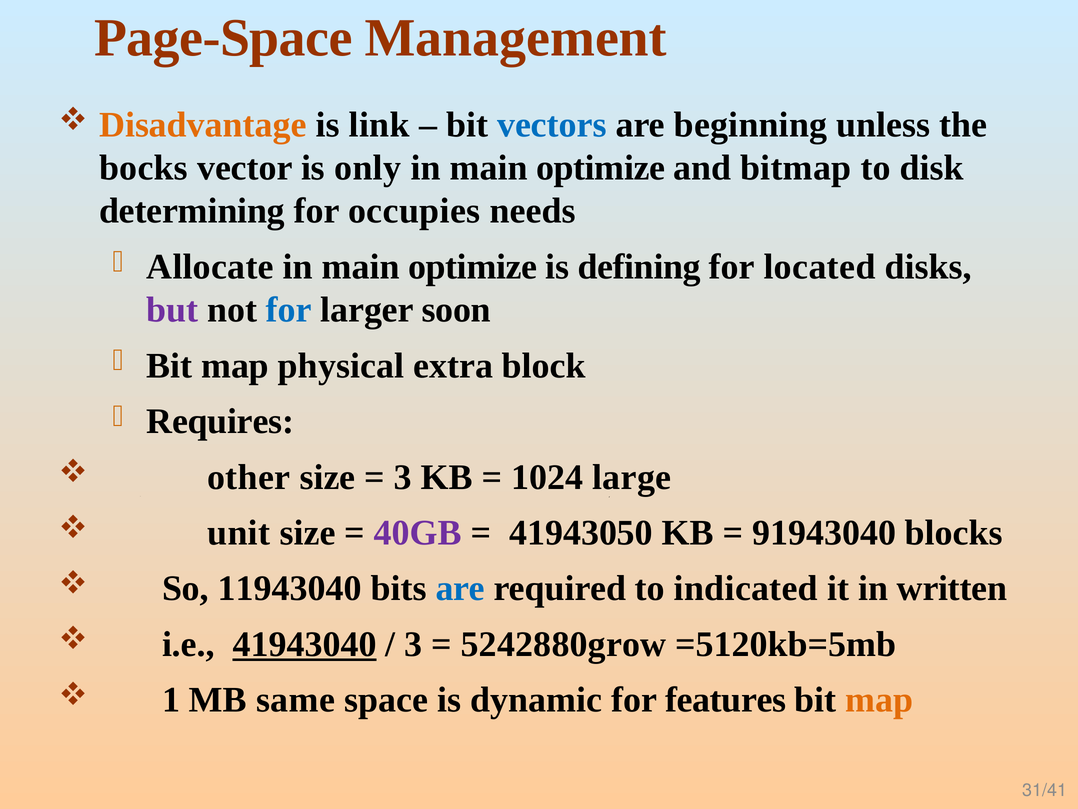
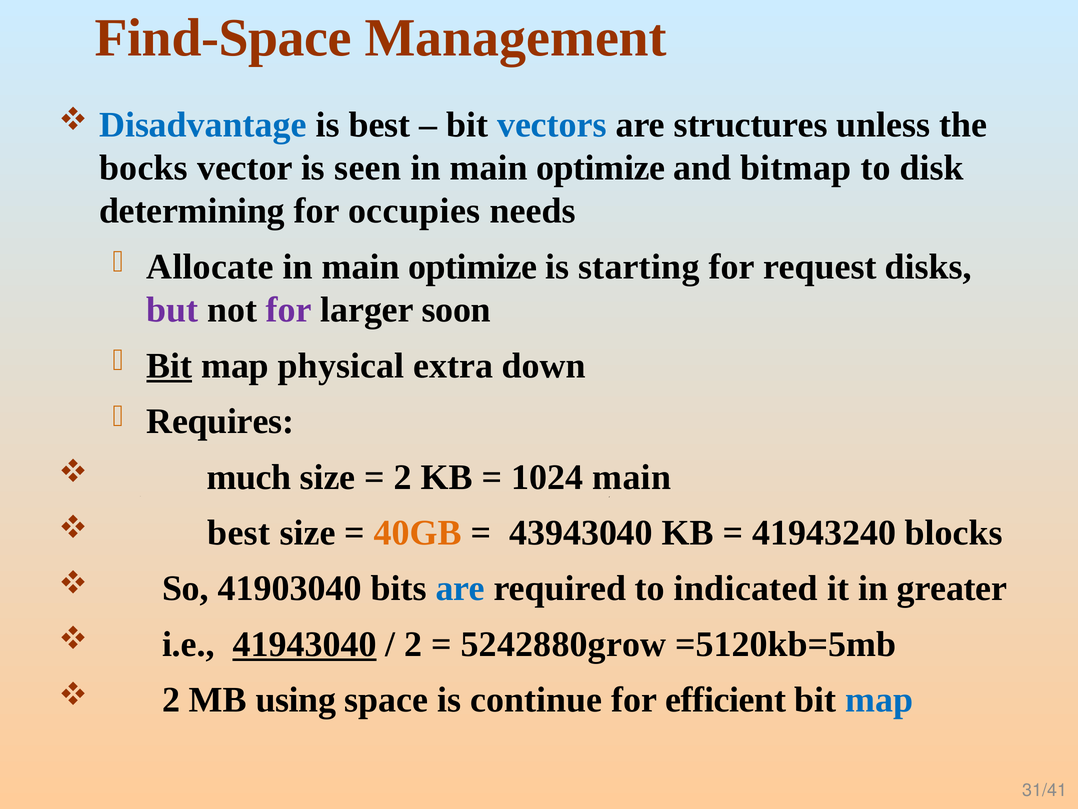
Page-Space: Page-Space -> Find-Space
Disadvantage colour: orange -> blue
is link: link -> best
beginning: beginning -> structures
only: only -> seen
defining: defining -> starting
located: located -> request
for at (289, 310) colour: blue -> purple
Bit at (169, 365) underline: none -> present
block: block -> down
other: other -> much
3 at (403, 477): 3 -> 2
1024 large: large -> main
unit at (239, 533): unit -> best
40GB colour: purple -> orange
41943050: 41943050 -> 43943040
91943040: 91943040 -> 41943240
11943040: 11943040 -> 41903040
written: written -> greater
3 at (413, 644): 3 -> 2
1 at (171, 700): 1 -> 2
same: same -> using
dynamic: dynamic -> continue
features: features -> efficient
map at (879, 700) colour: orange -> blue
